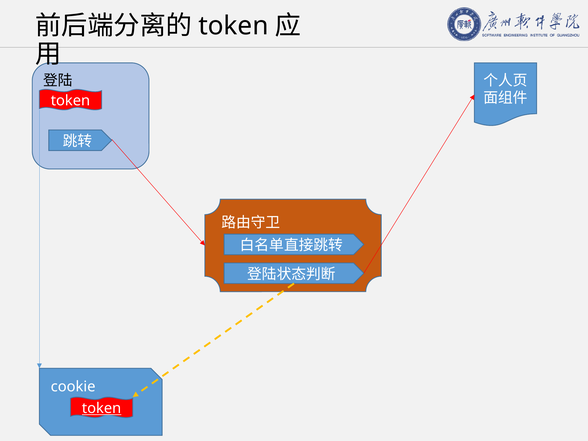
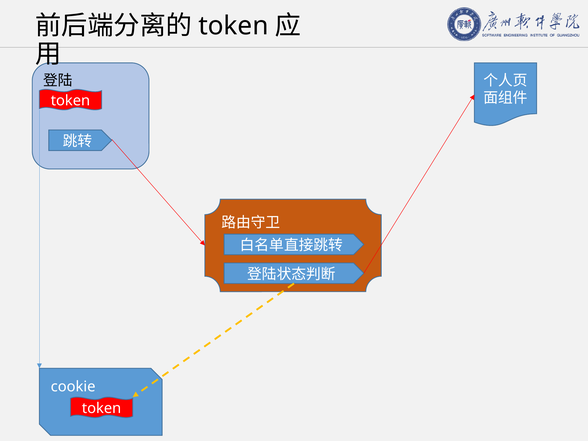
token at (102, 408) underline: present -> none
